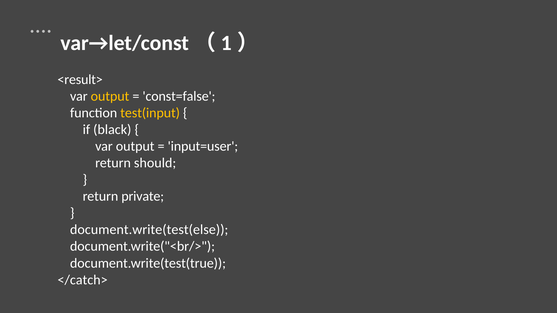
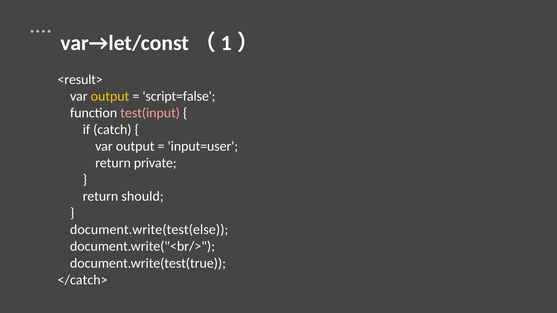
const=false: const=false -> script=false
test(input colour: yellow -> pink
black: black -> catch
should: should -> private
private: private -> should
